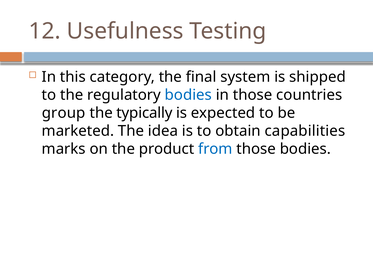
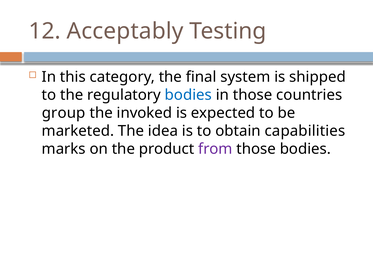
Usefulness: Usefulness -> Acceptably
typically: typically -> invoked
from colour: blue -> purple
